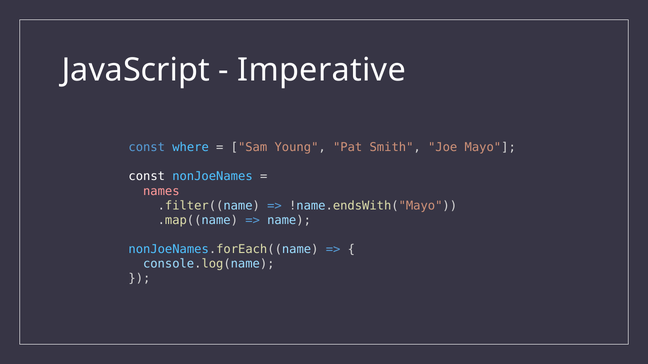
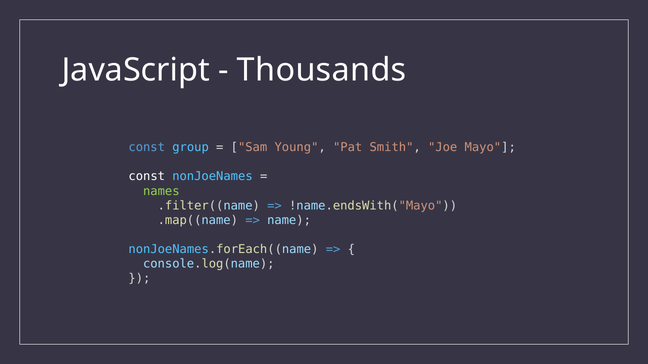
Imperative: Imperative -> Thousands
where: where -> group
names colour: pink -> light green
